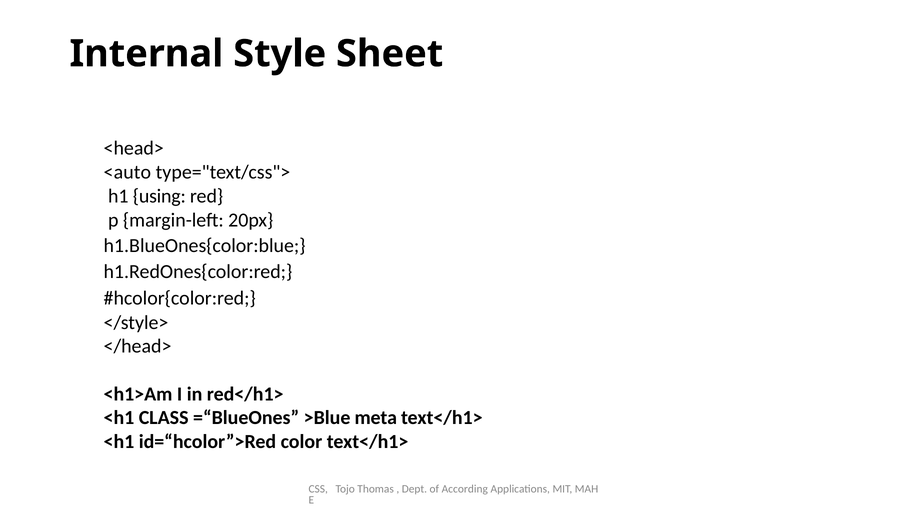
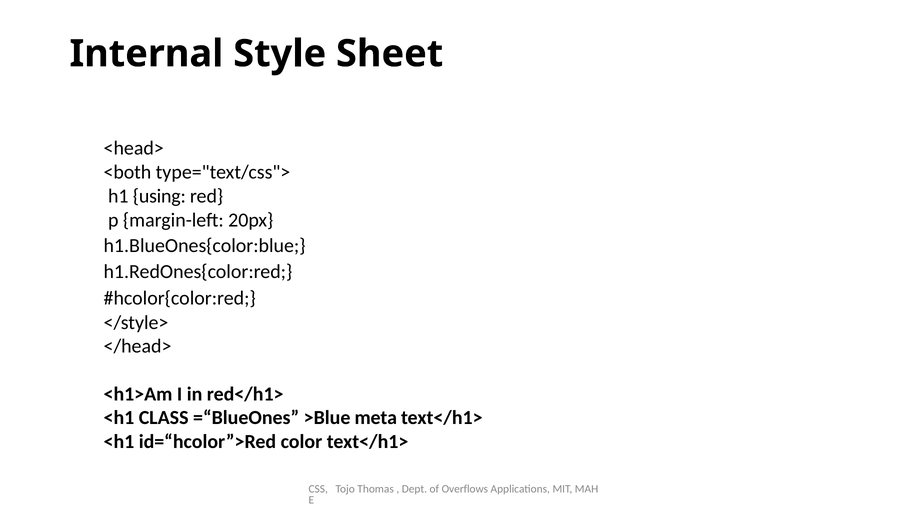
<auto: <auto -> <both
According: According -> Overflows
